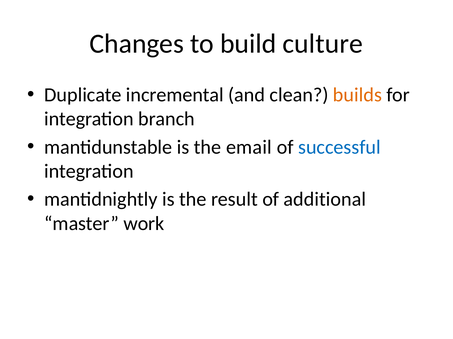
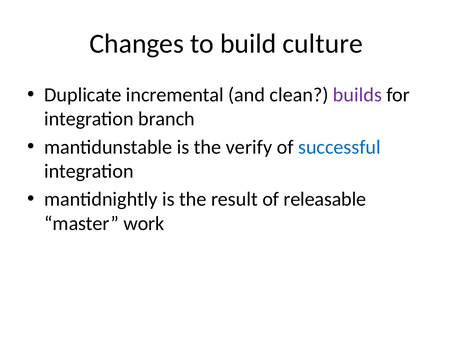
builds colour: orange -> purple
email: email -> verify
additional: additional -> releasable
